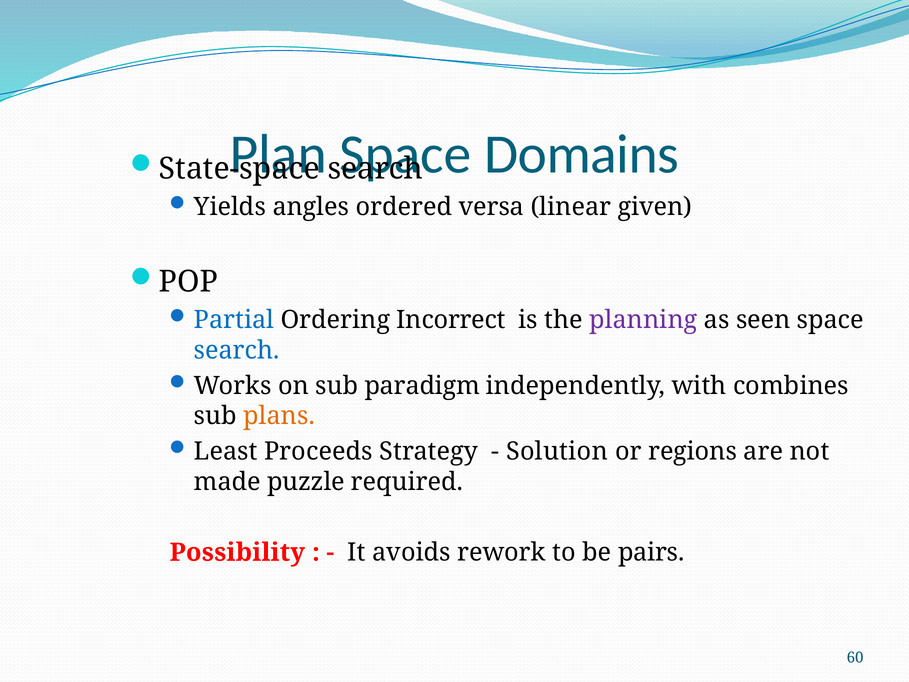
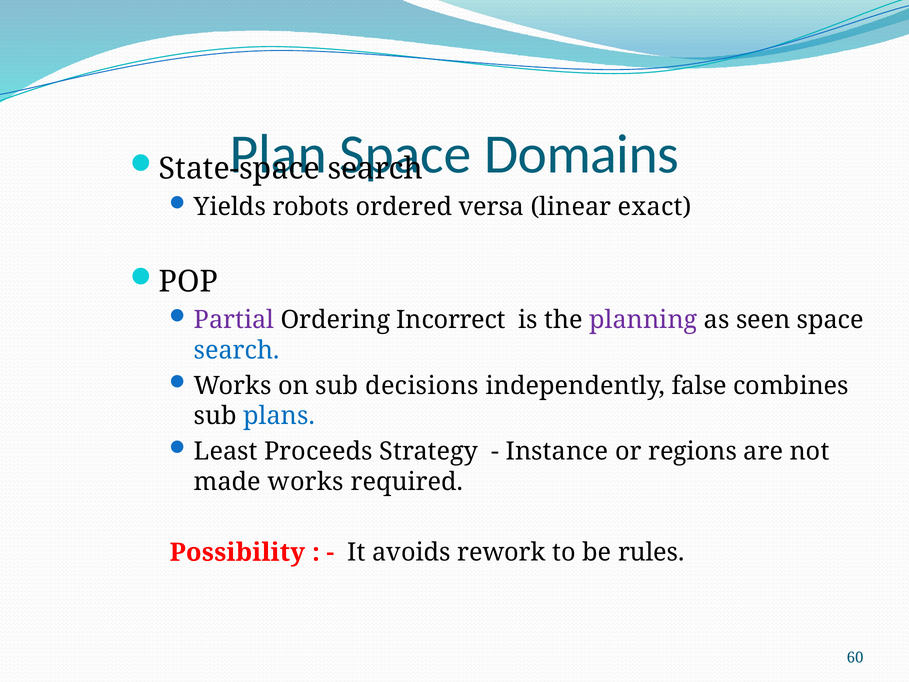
angles: angles -> robots
given: given -> exact
Partial colour: blue -> purple
paradigm: paradigm -> decisions
with: with -> false
plans colour: orange -> blue
Solution: Solution -> Instance
made puzzle: puzzle -> works
pairs: pairs -> rules
